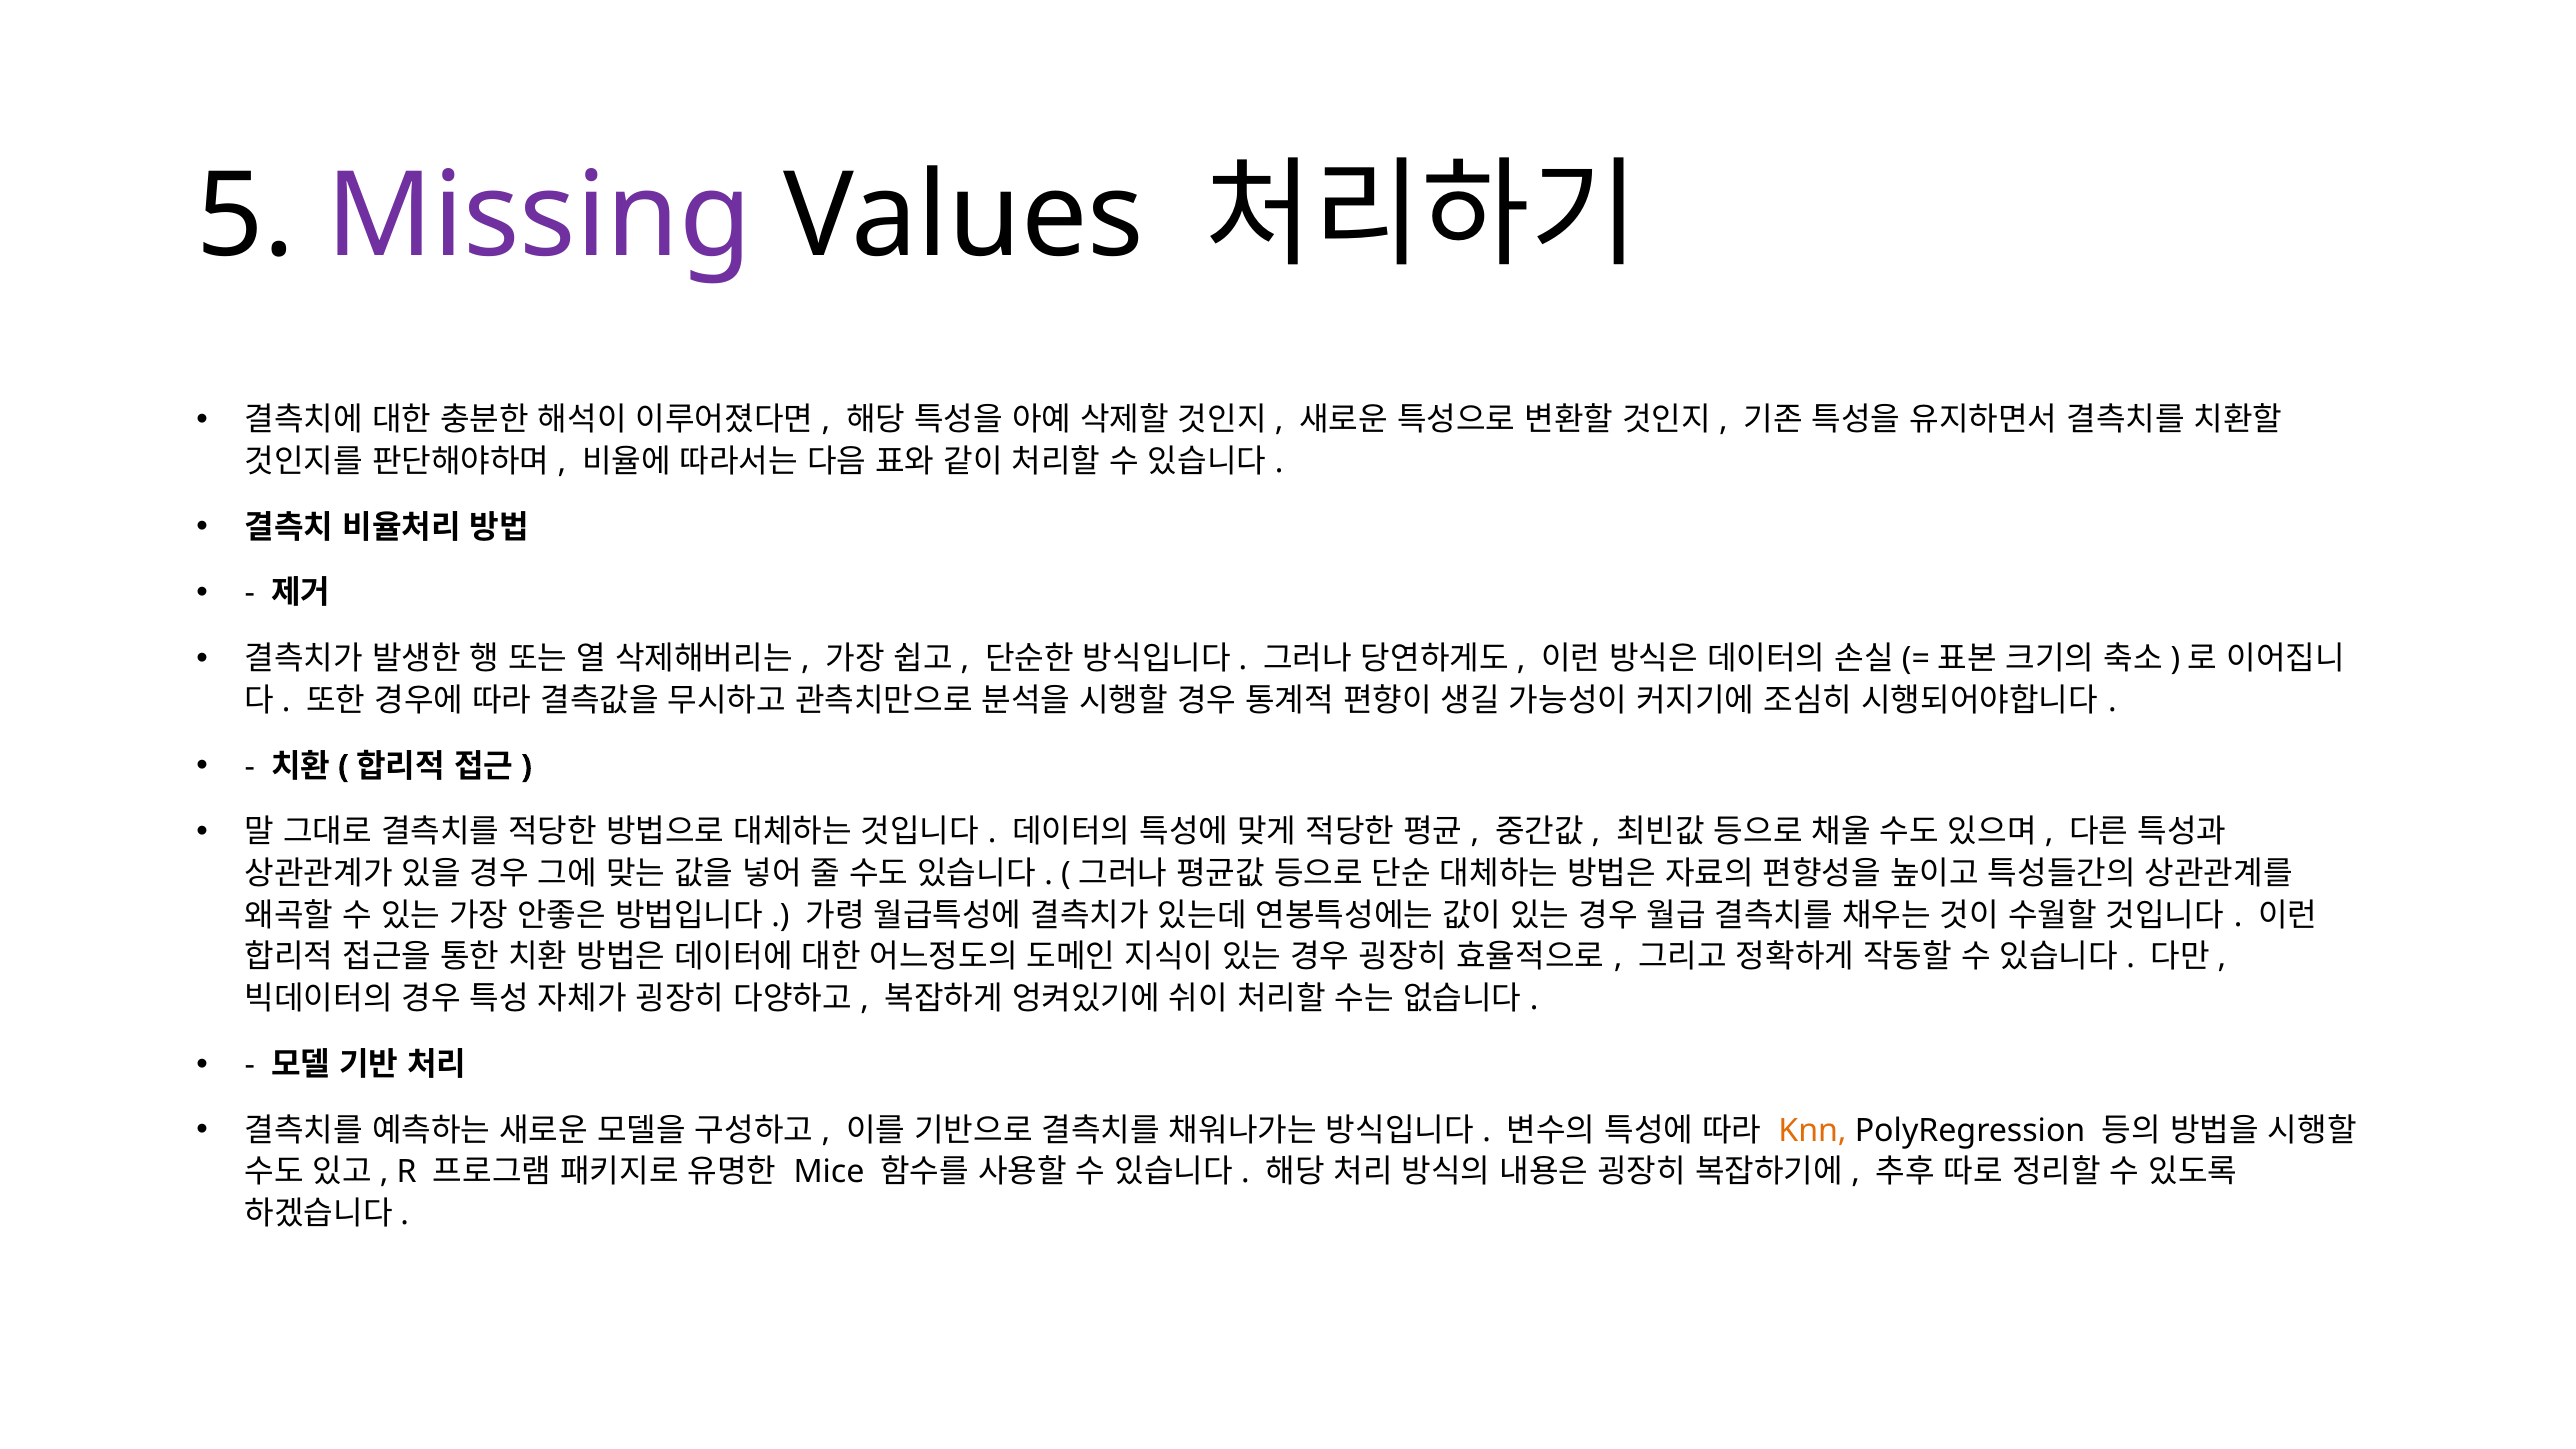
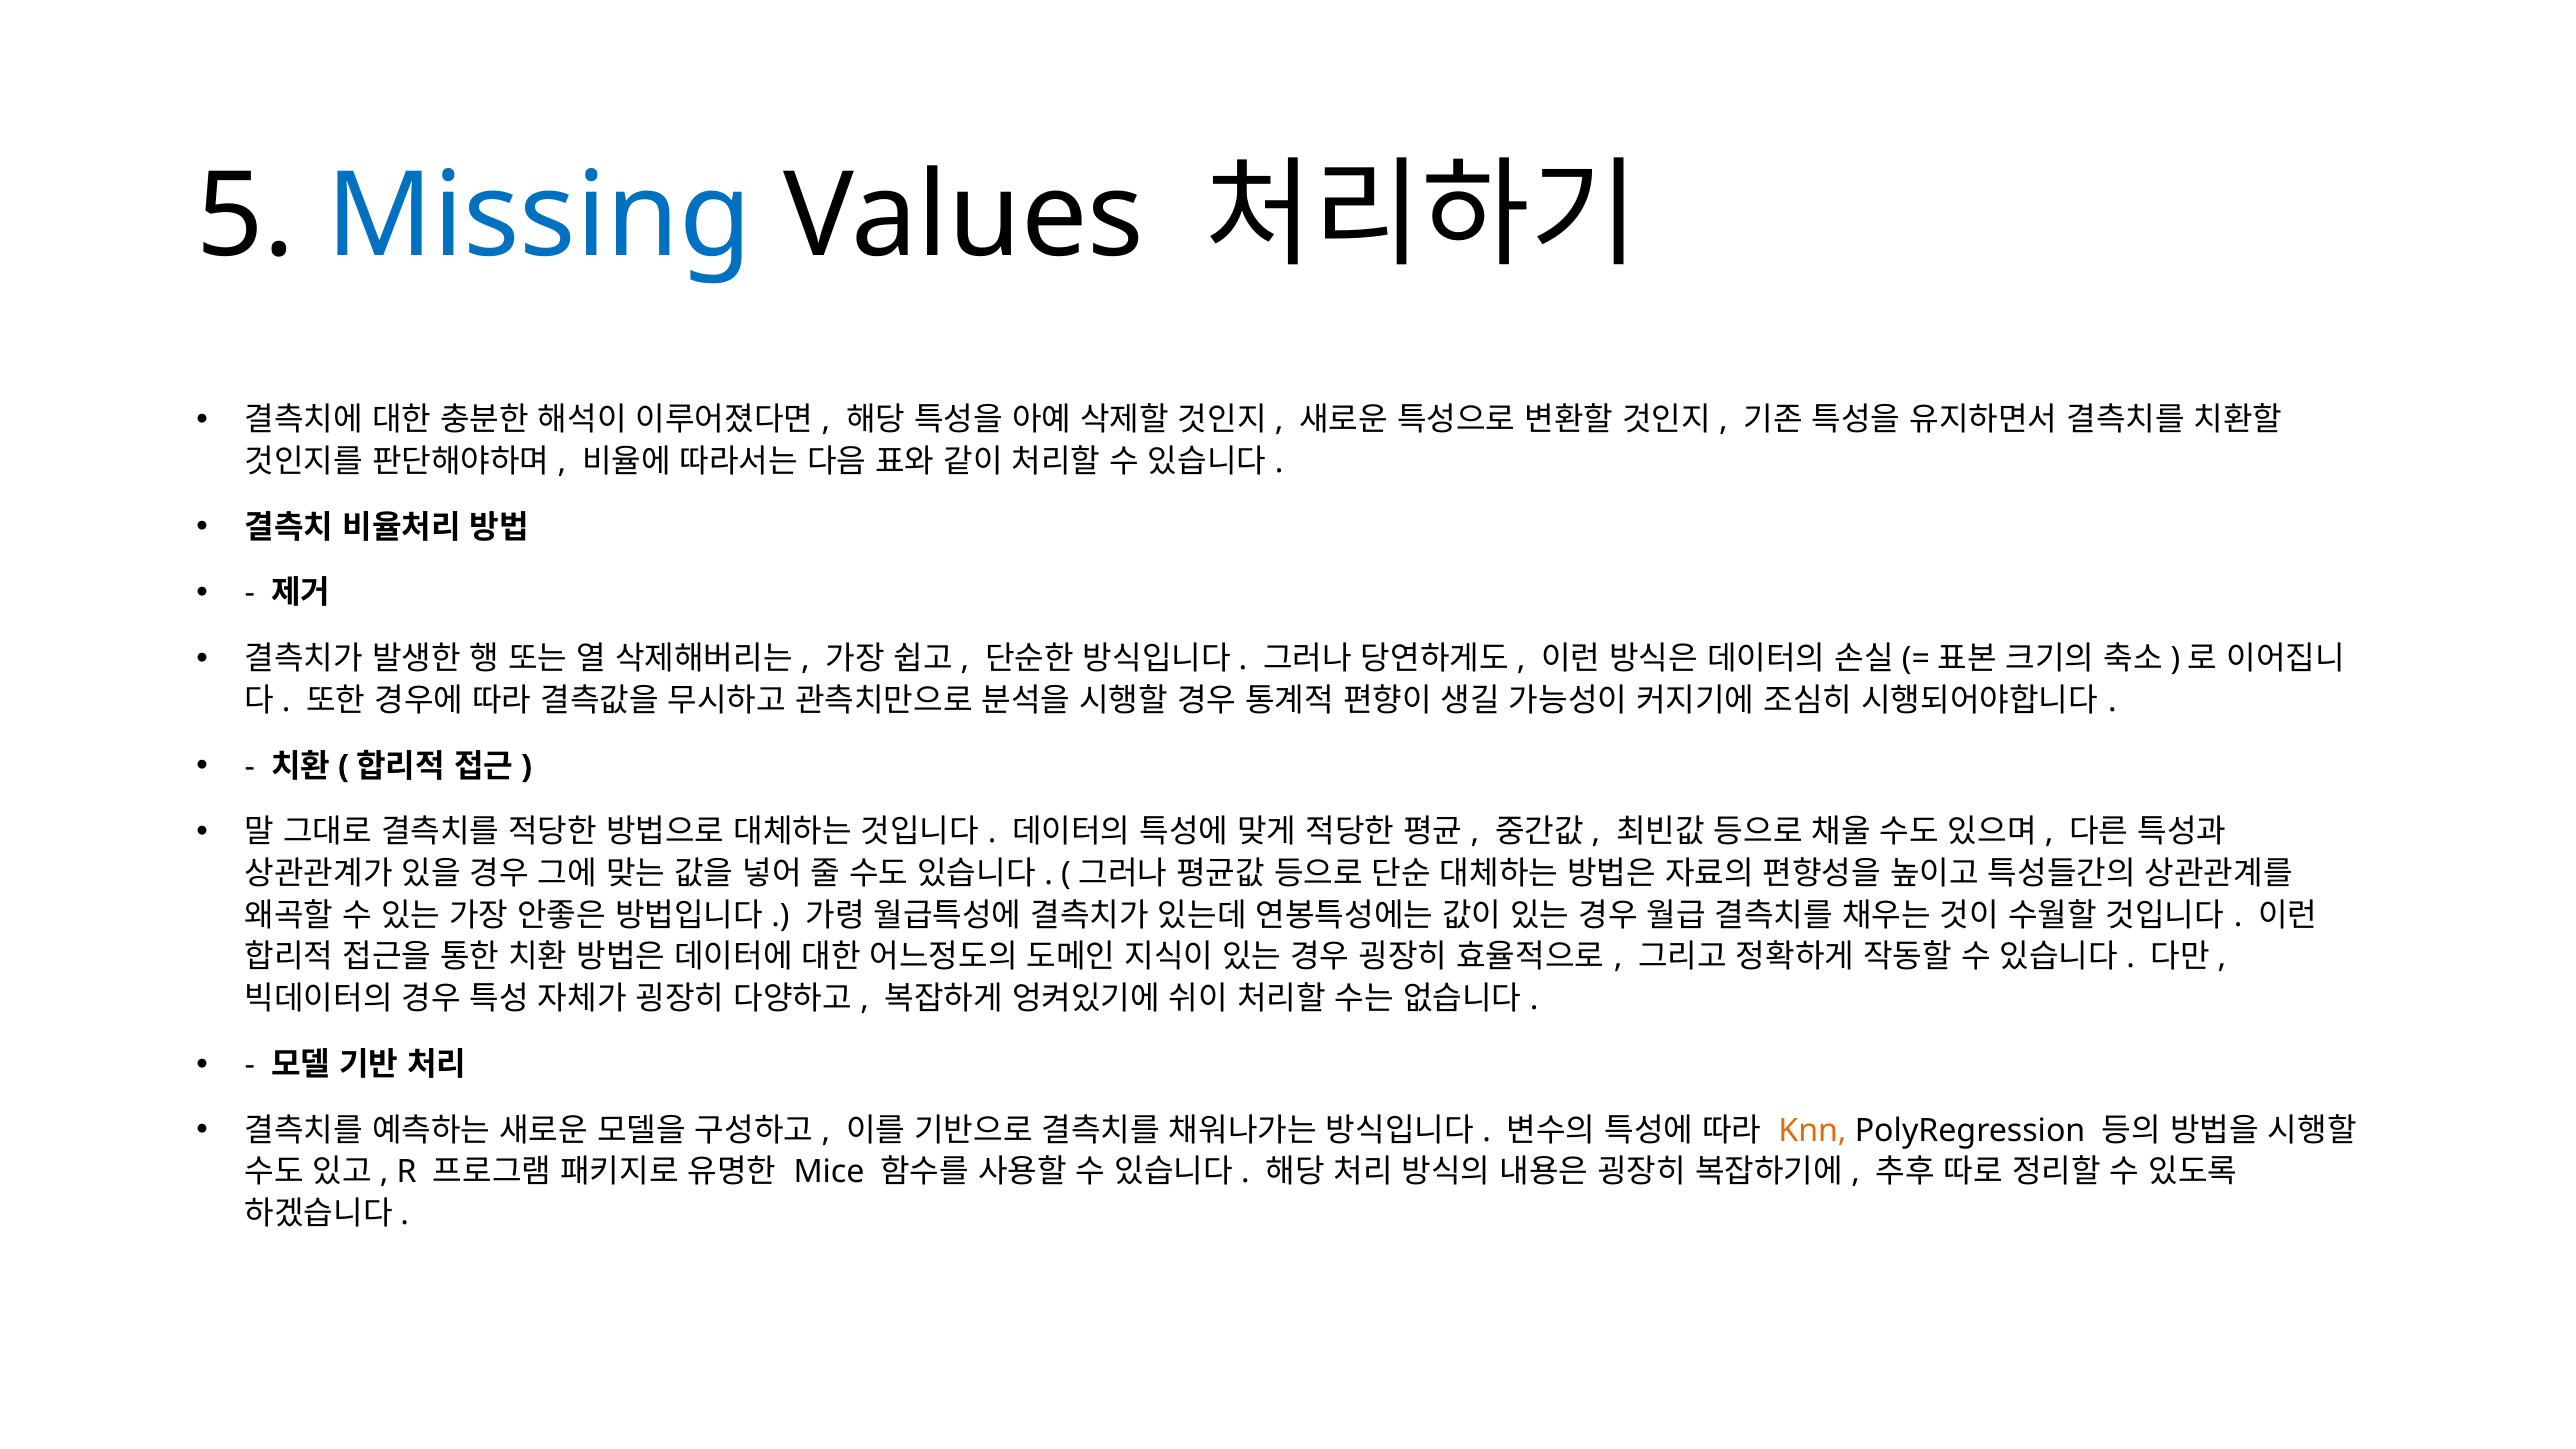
Missing colour: purple -> blue
